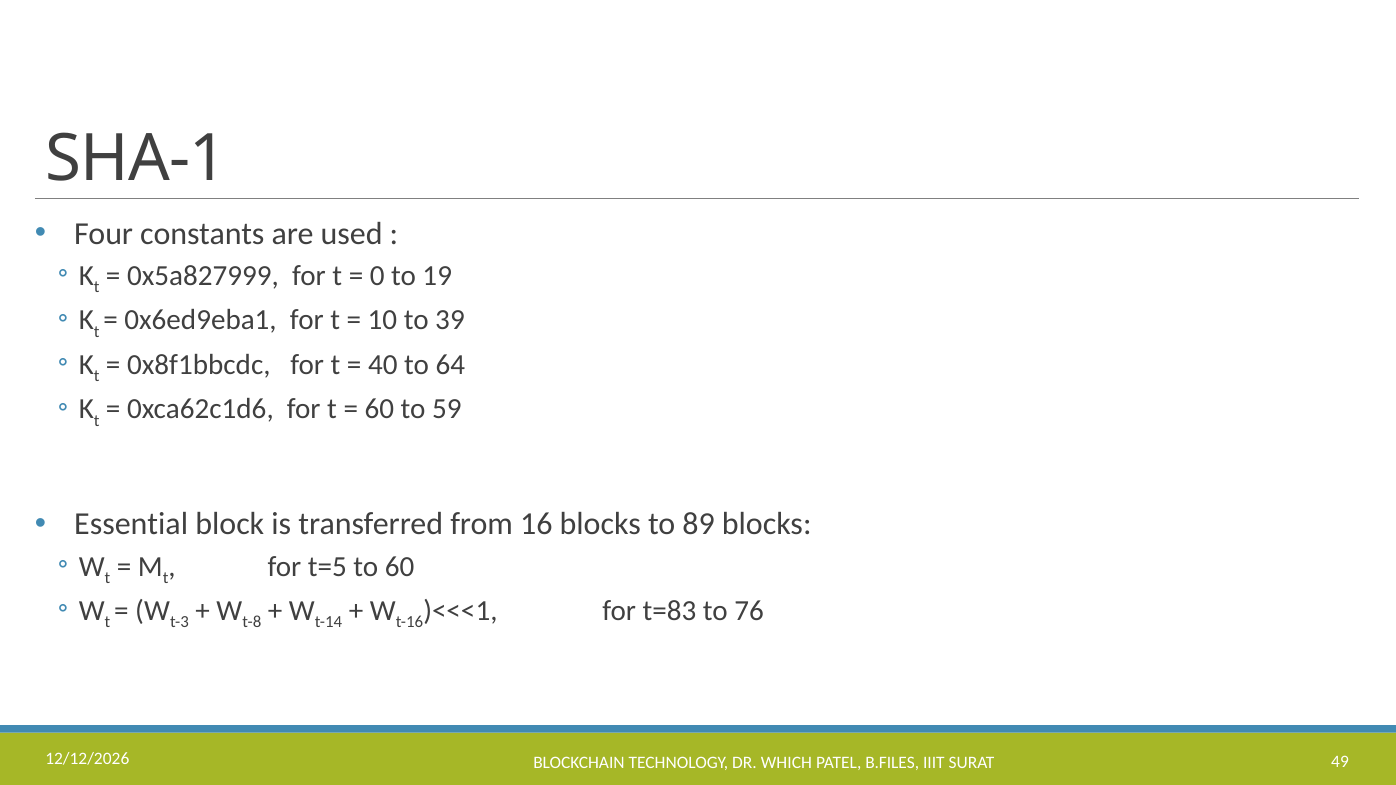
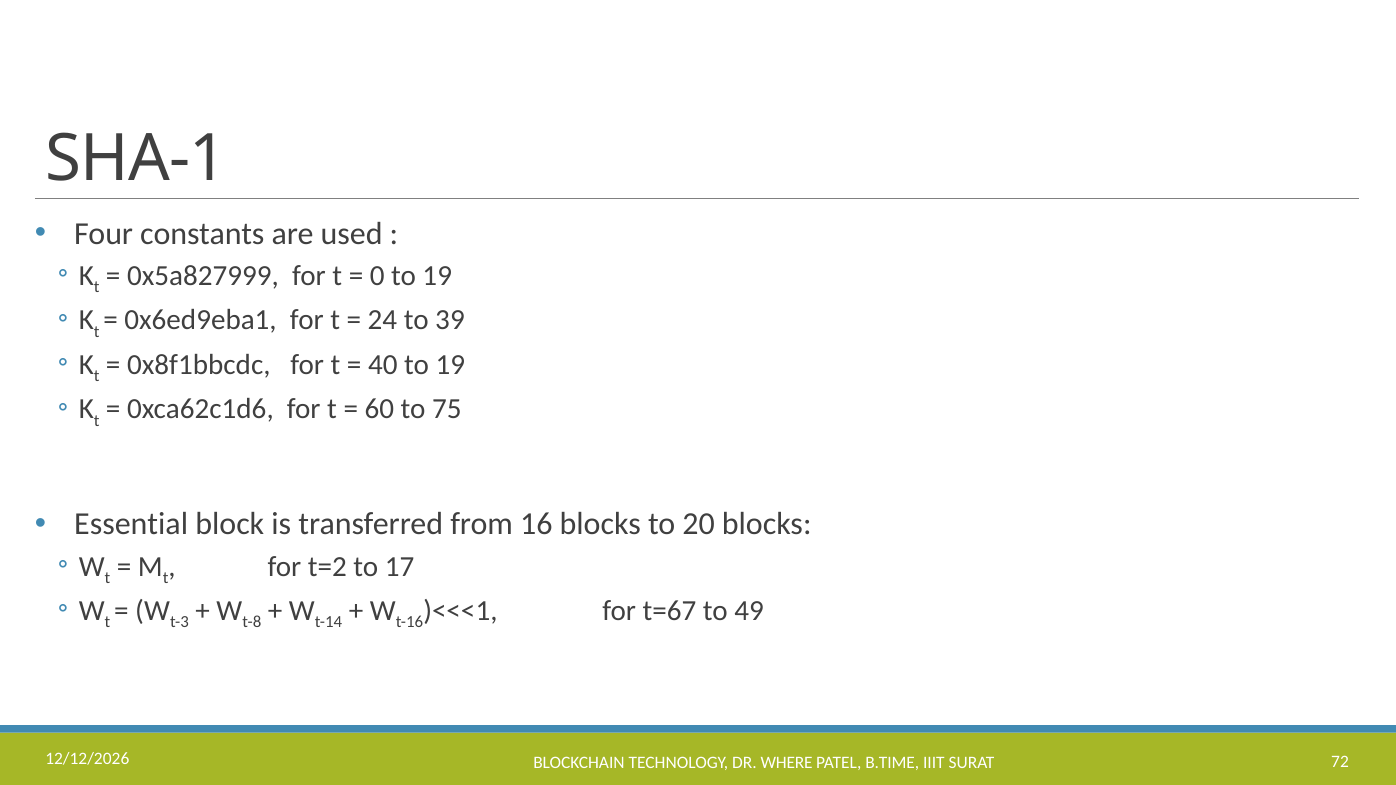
10: 10 -> 24
40 to 64: 64 -> 19
59: 59 -> 75
89: 89 -> 20
t=5: t=5 -> t=2
to 60: 60 -> 17
t=83: t=83 -> t=67
76: 76 -> 49
WHICH: WHICH -> WHERE
B.FILES: B.FILES -> B.TIME
49: 49 -> 72
